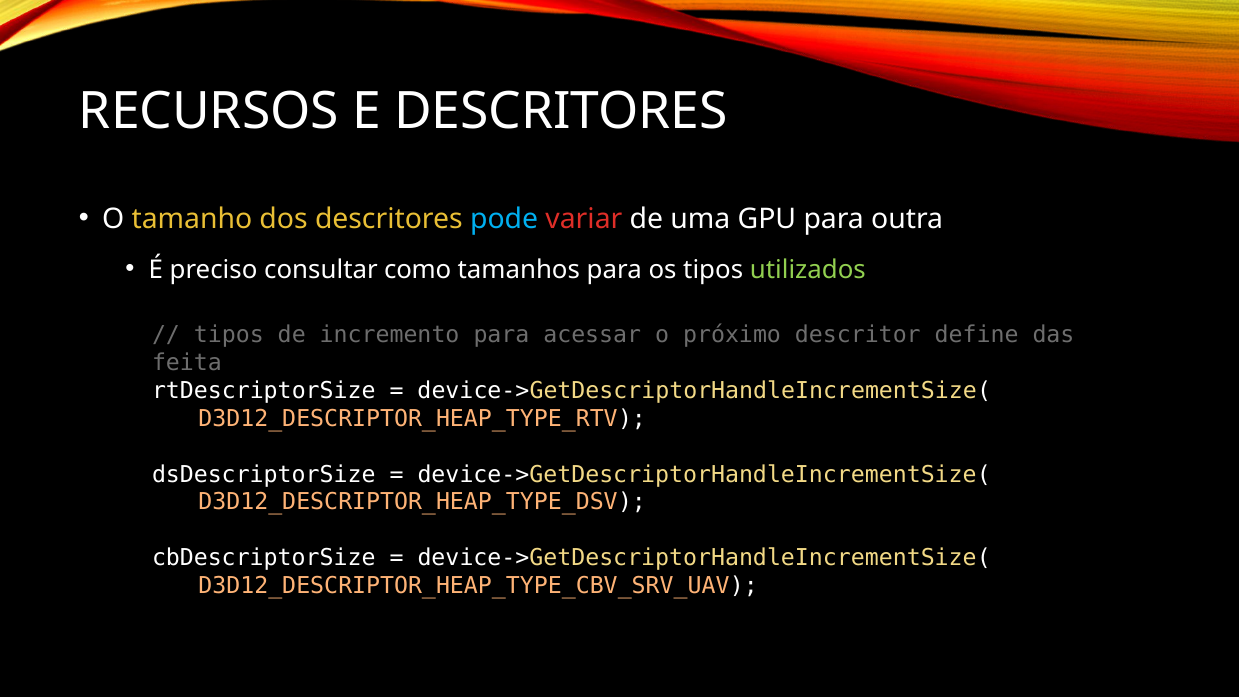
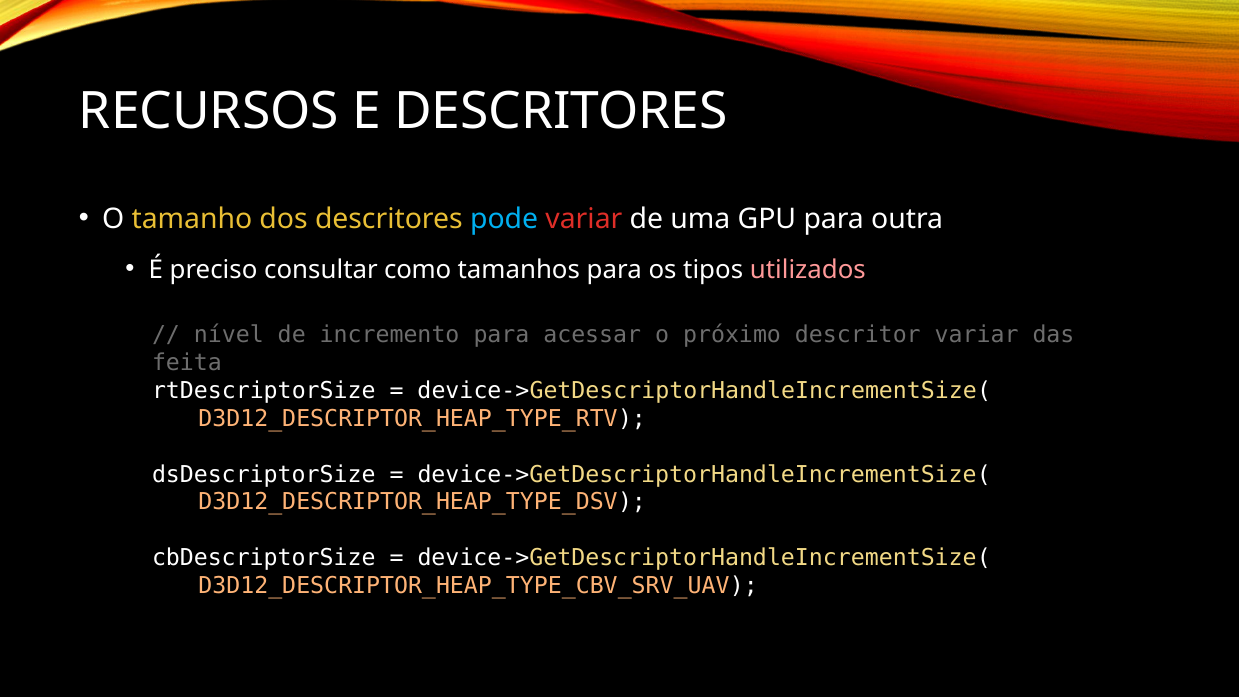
utilizados colour: light green -> pink
tipos at (229, 335): tipos -> nível
descritor define: define -> variar
